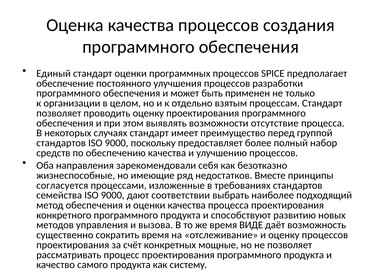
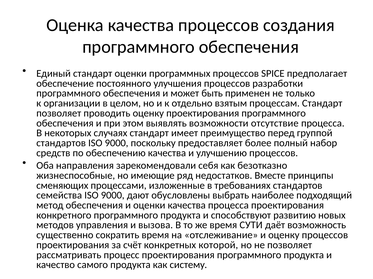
согласуется: согласуется -> сменяющих
соответствии: соответствии -> обусловлены
ВИДЕ: ВИДЕ -> СУТИ
мощные: мощные -> которой
